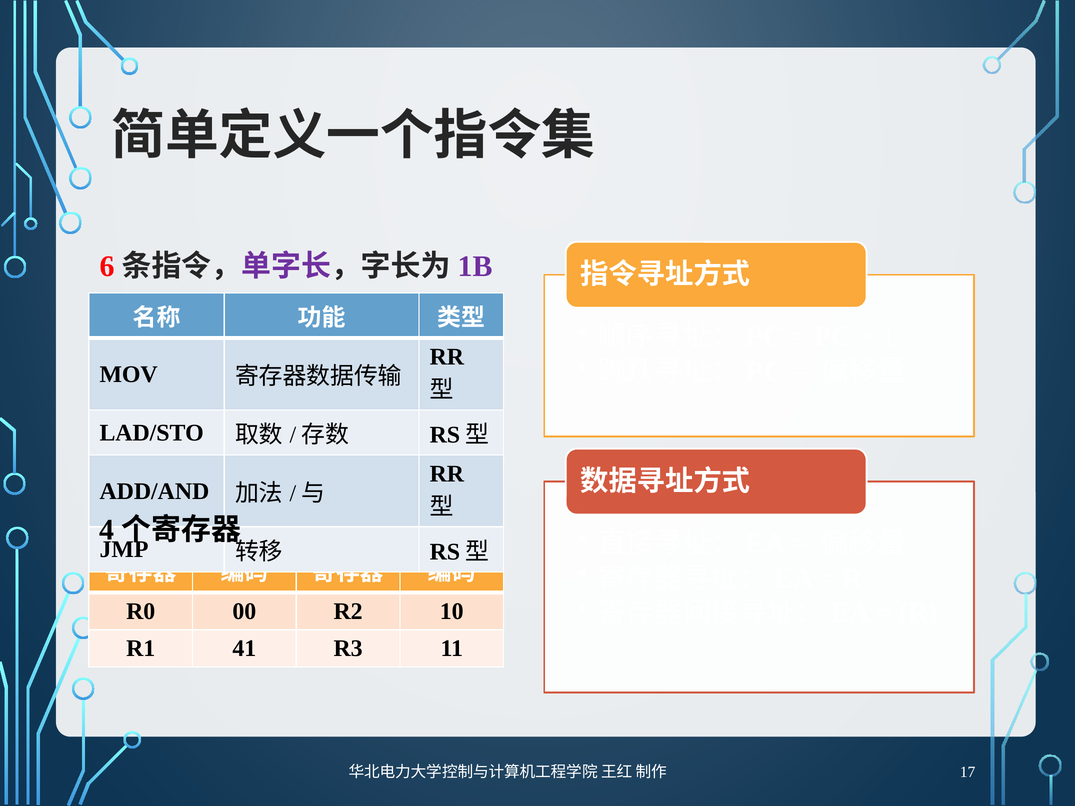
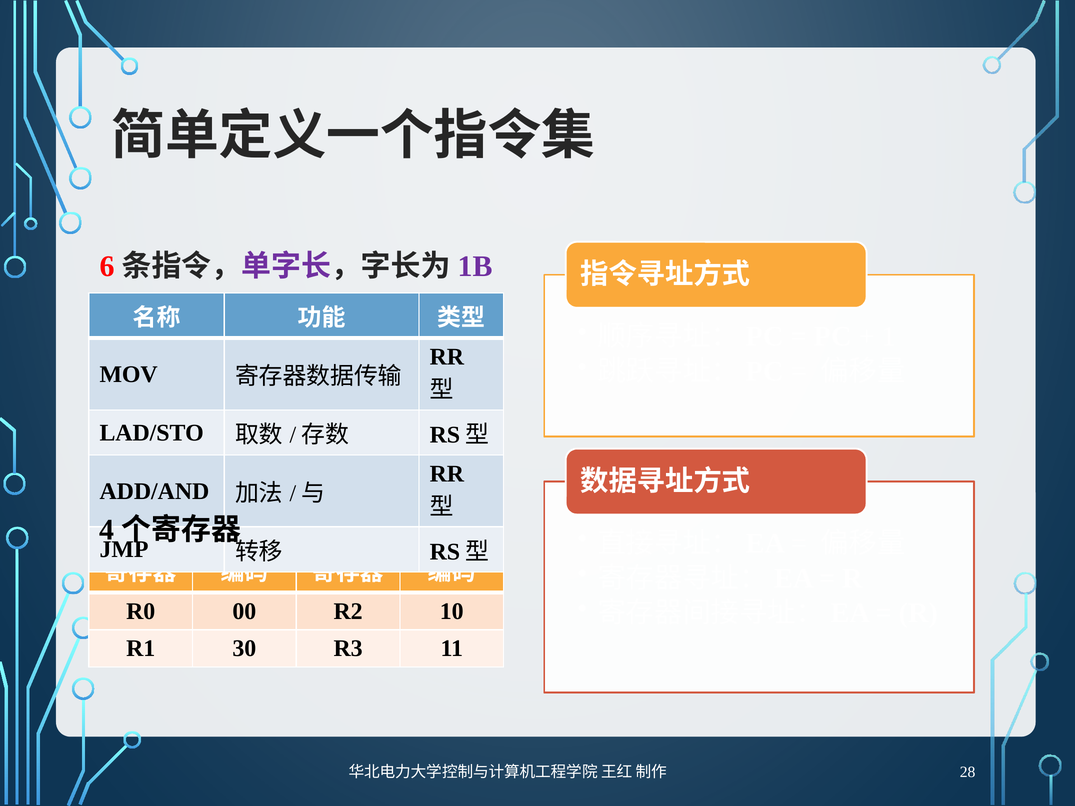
41: 41 -> 30
17: 17 -> 28
